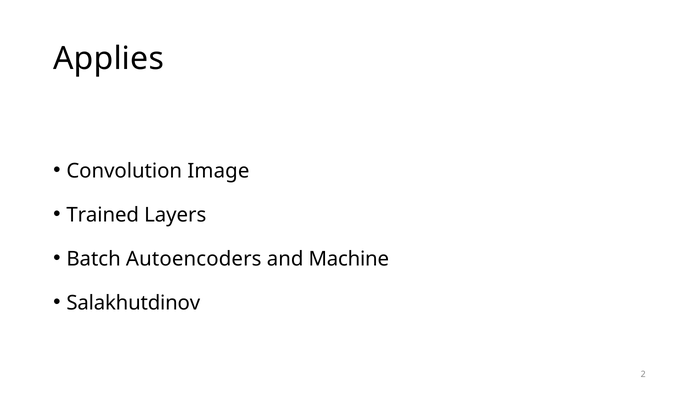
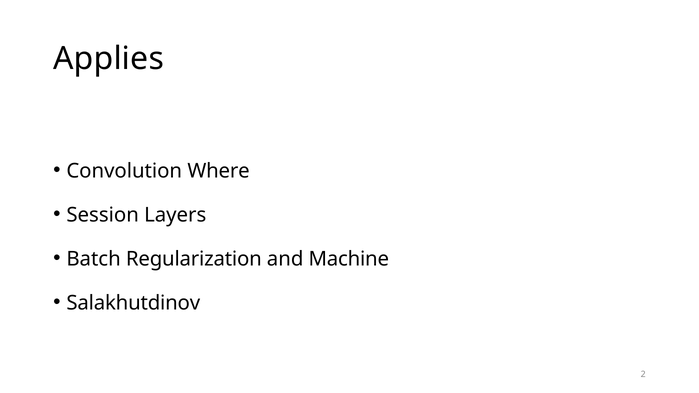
Image: Image -> Where
Trained: Trained -> Session
Autoencoders: Autoencoders -> Regularization
